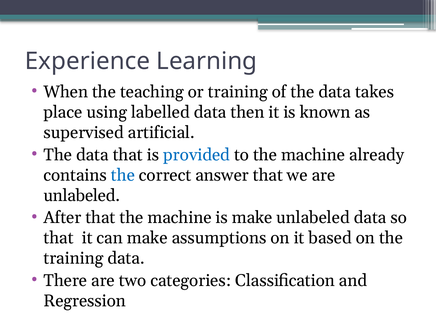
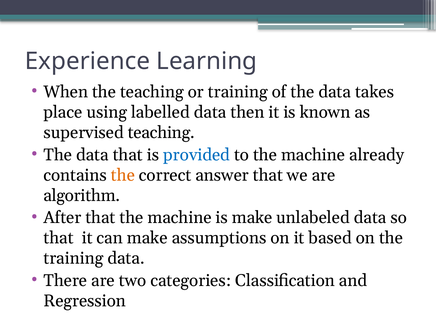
supervised artificial: artificial -> teaching
the at (123, 175) colour: blue -> orange
unlabeled at (82, 195): unlabeled -> algorithm
